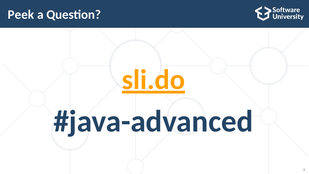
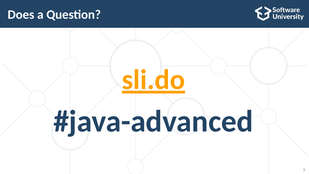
Peek: Peek -> Does
